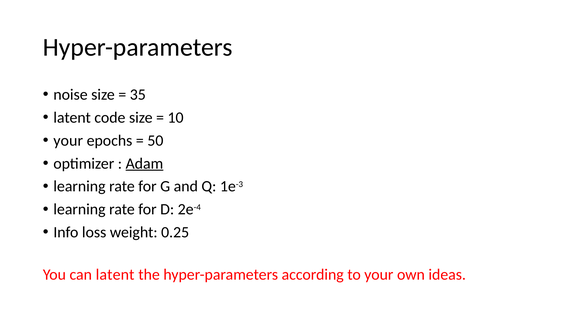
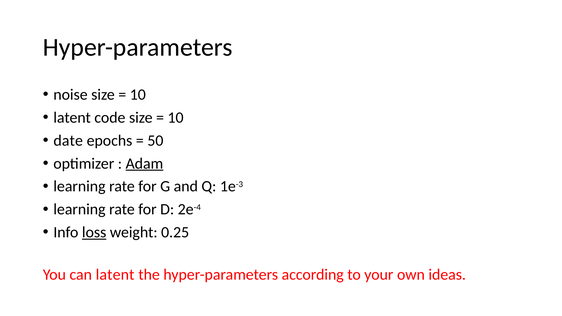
35 at (138, 95): 35 -> 10
your at (68, 141): your -> date
loss underline: none -> present
